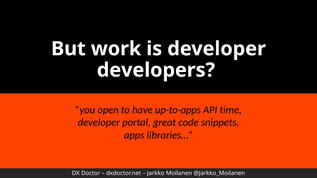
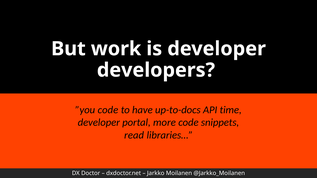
”you open: open -> code
up-to-apps: up-to-apps -> up-to-docs
great: great -> more
apps: apps -> read
